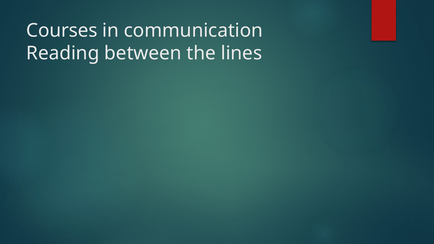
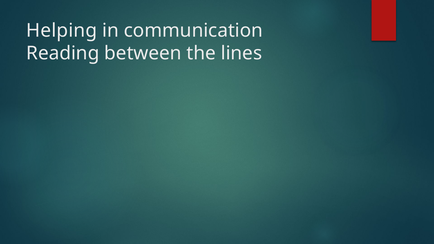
Courses: Courses -> Helping
